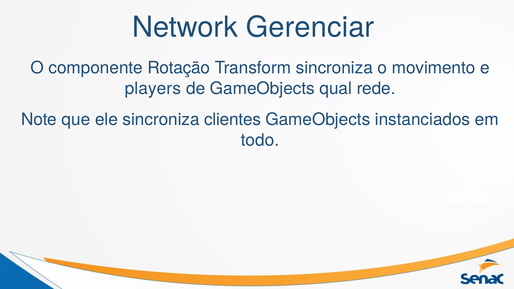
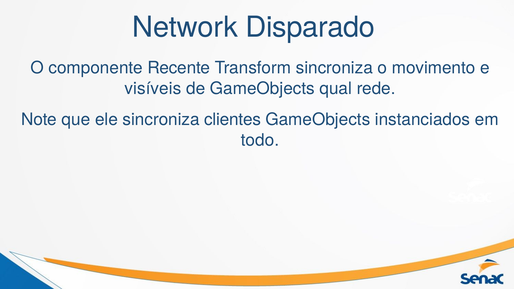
Gerenciar: Gerenciar -> Disparado
Rotação: Rotação -> Recente
players: players -> visíveis
